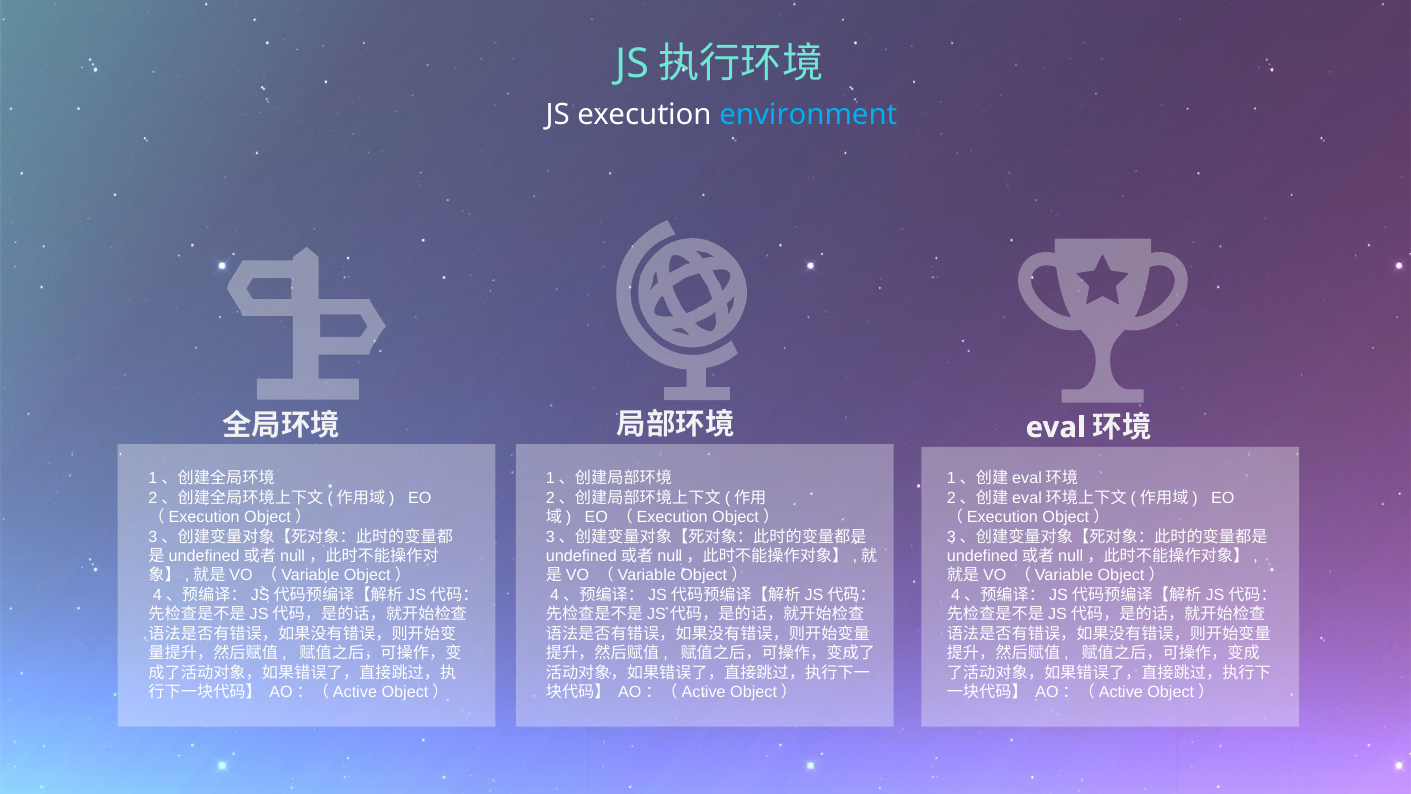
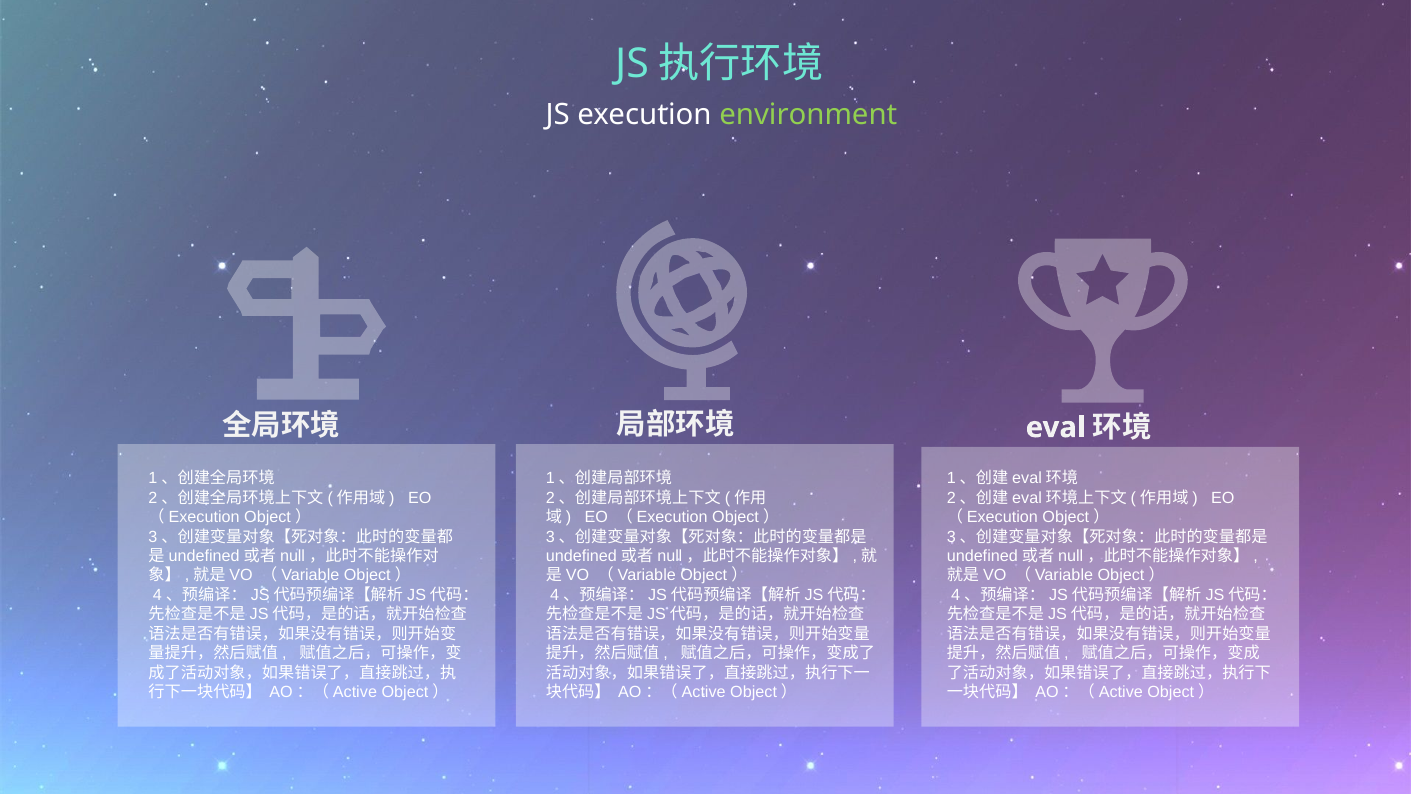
environment colour: light blue -> light green
